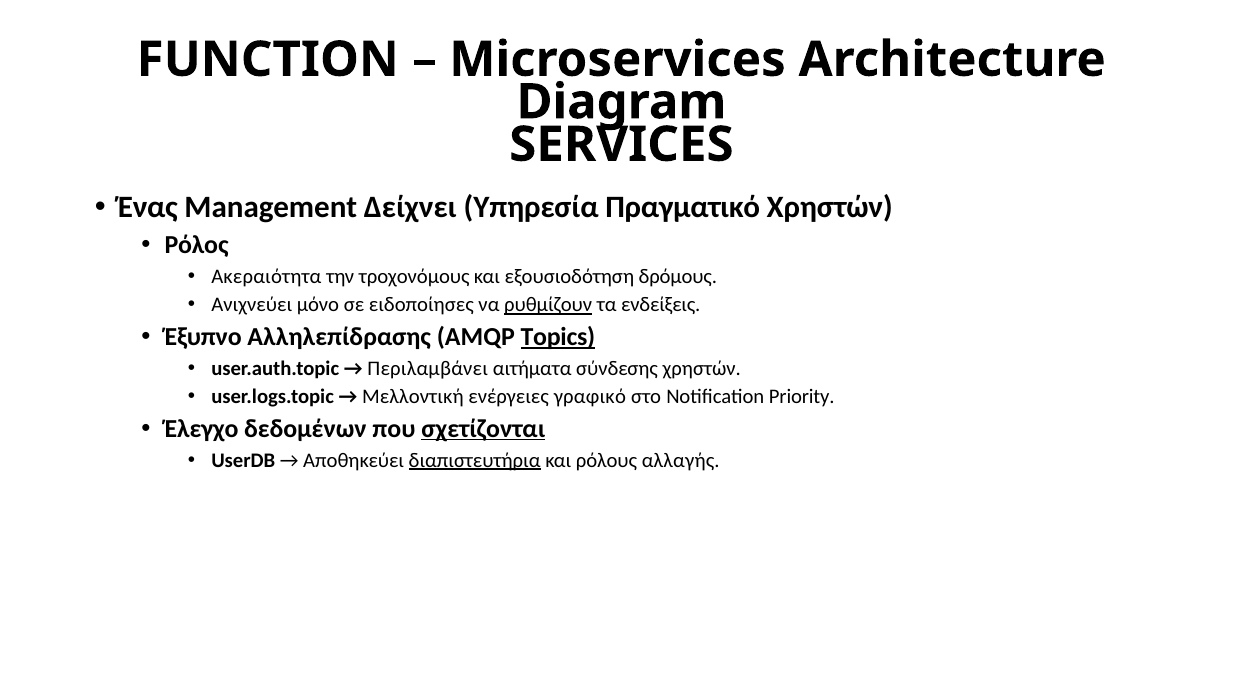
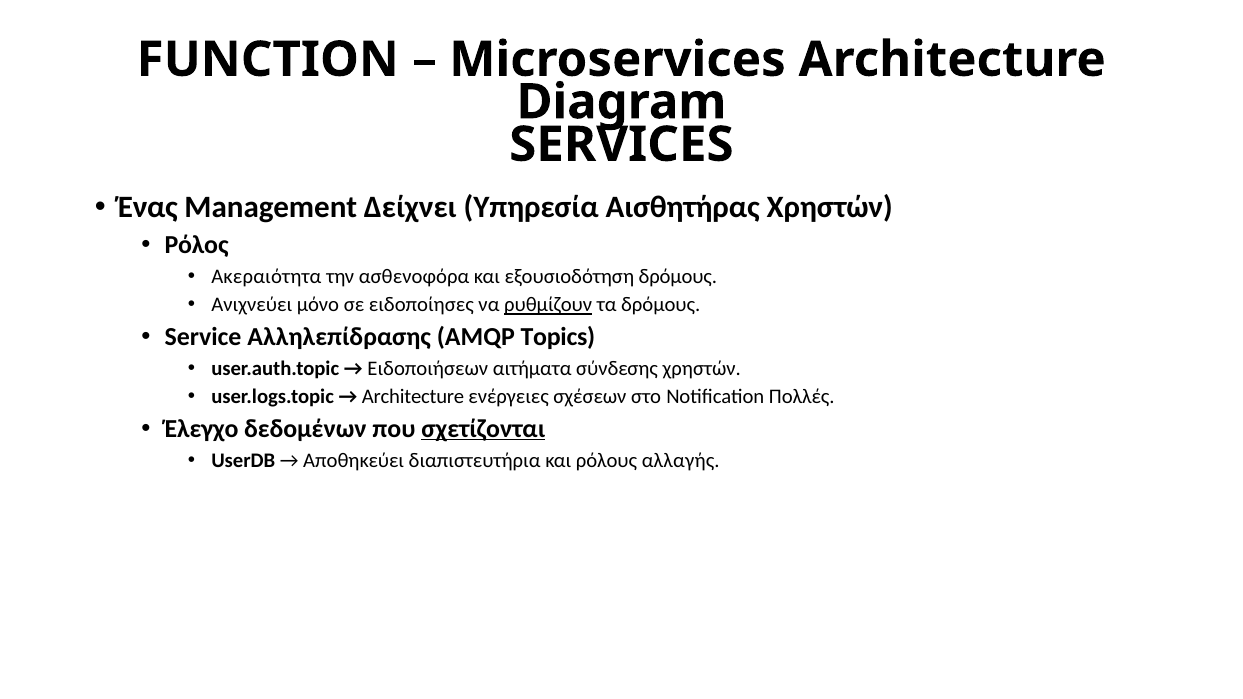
Πραγματικό: Πραγματικό -> Αισθητήρας
τροχονόμους: τροχονόμους -> ασθενοφόρα
τα ενδείξεις: ενδείξεις -> δρόμους
Έξυπνο: Έξυπνο -> Service
Topics underline: present -> none
Περιλαμβάνει: Περιλαμβάνει -> Ειδοποιήσεων
Μελλοντική at (413, 397): Μελλοντική -> Architecture
γραφικό: γραφικό -> σχέσεων
Priority: Priority -> Πολλές
διαπιστευτήρια underline: present -> none
